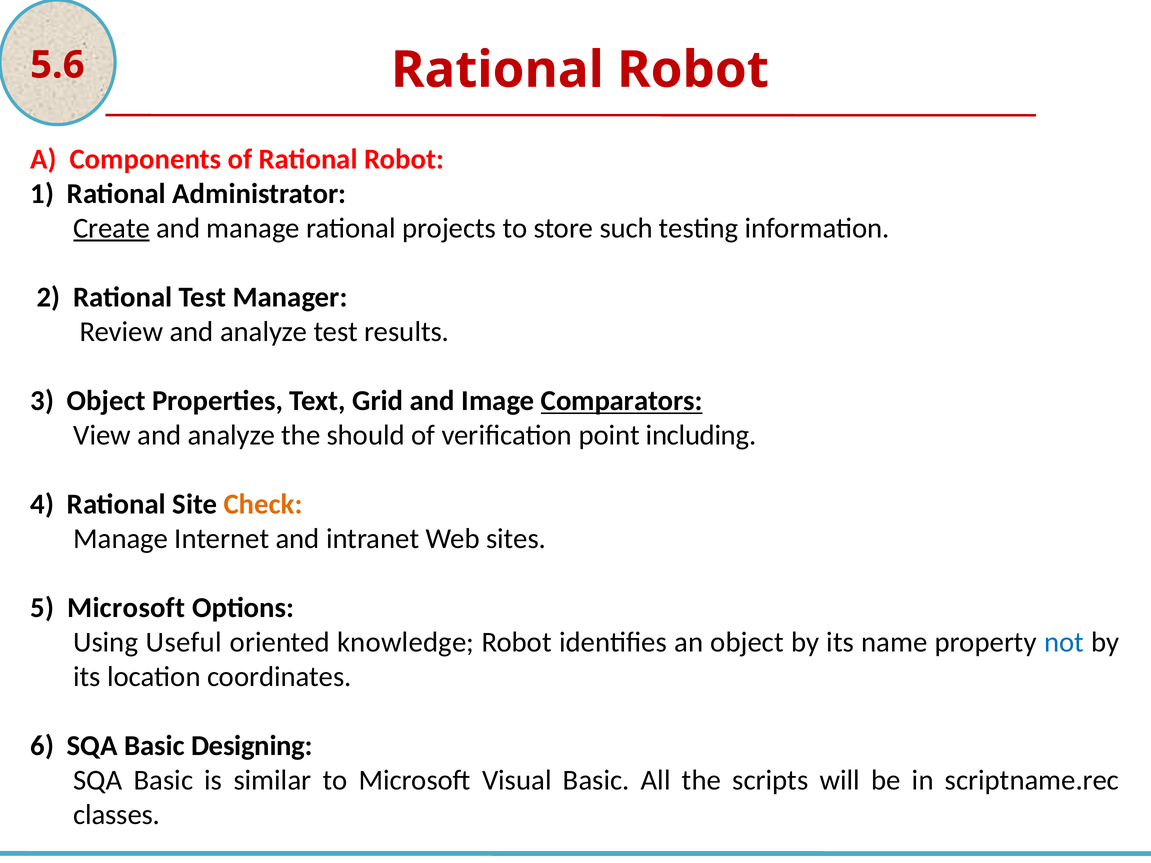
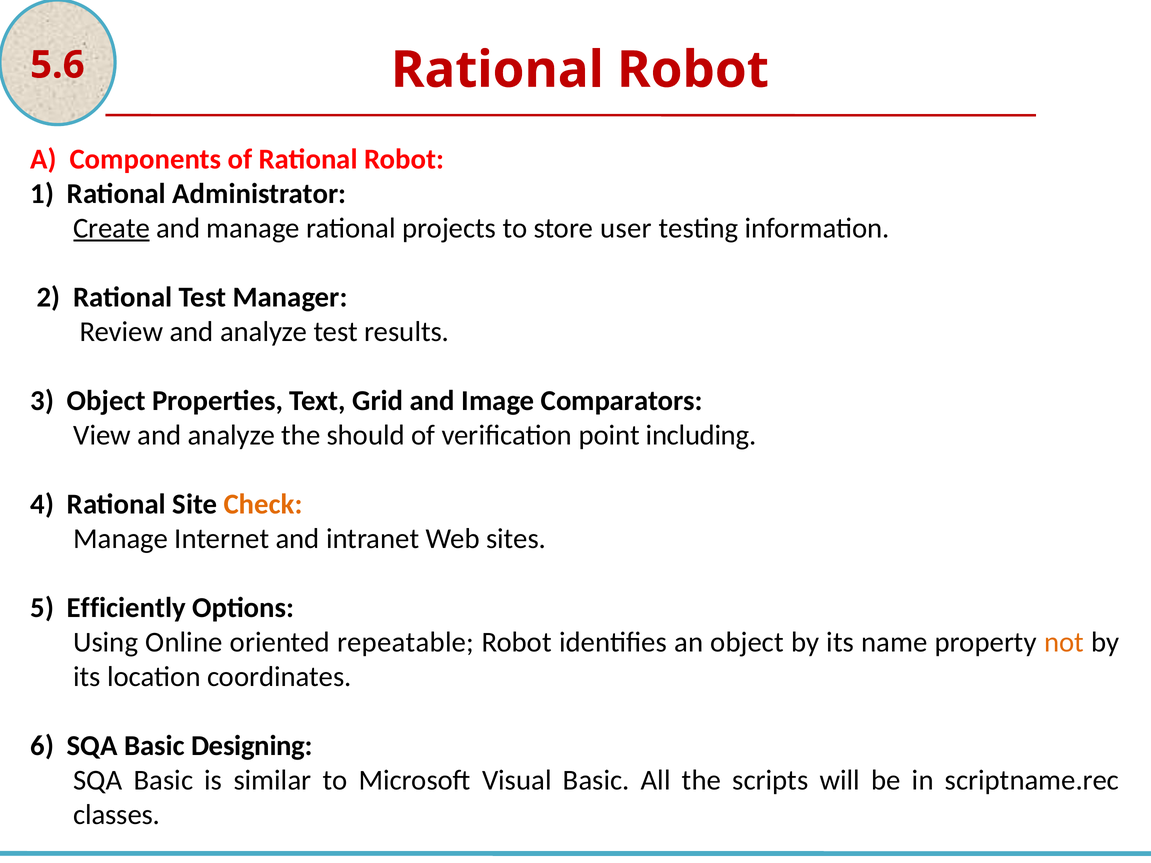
such: such -> user
Comparators underline: present -> none
5 Microsoft: Microsoft -> Efficiently
Useful: Useful -> Online
knowledge: knowledge -> repeatable
not colour: blue -> orange
